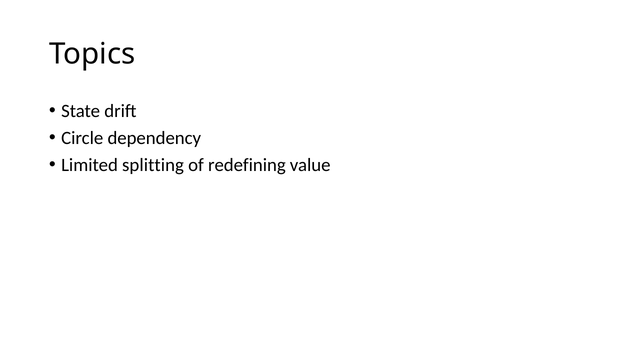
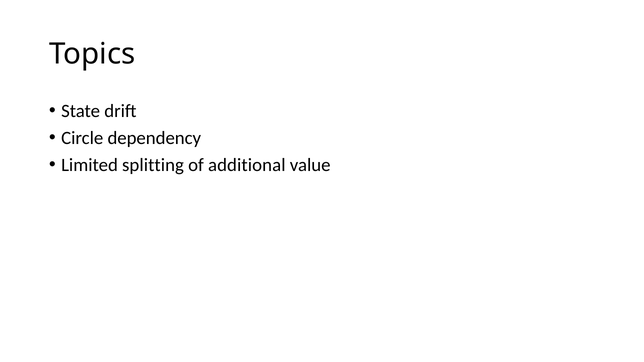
redefining: redefining -> additional
